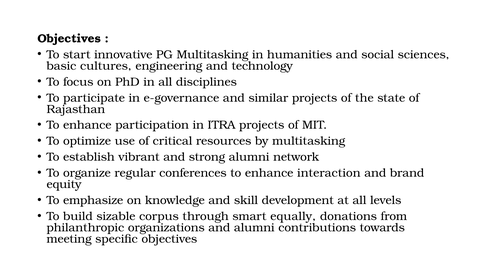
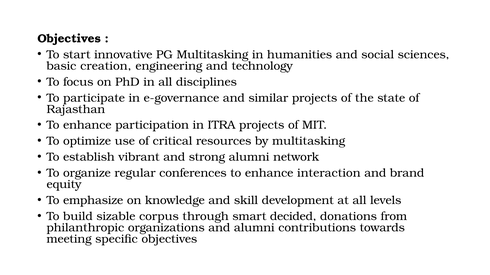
cultures: cultures -> creation
equally: equally -> decided
